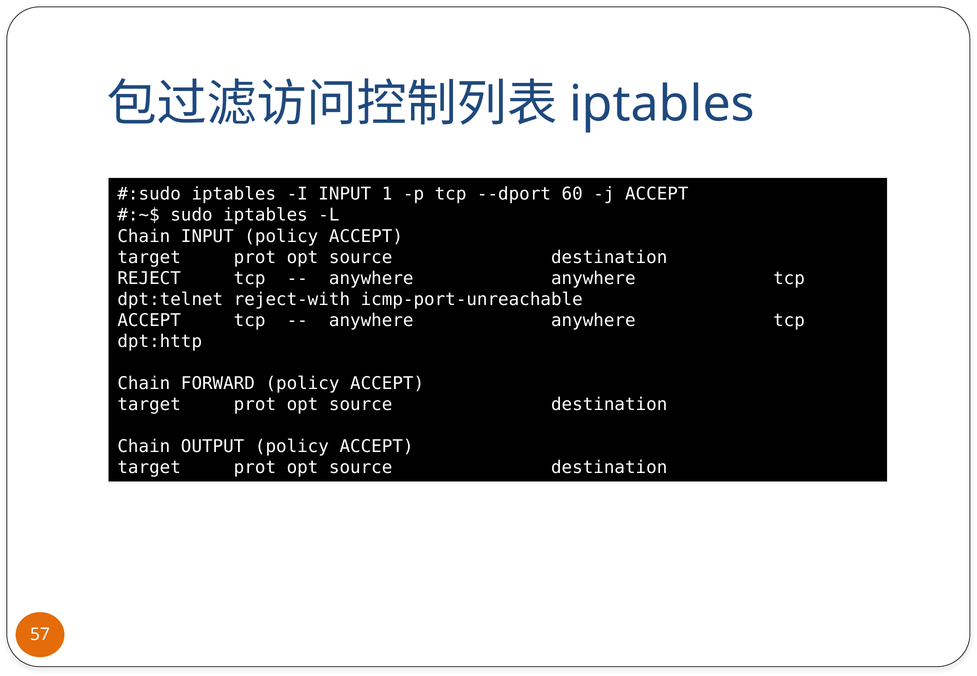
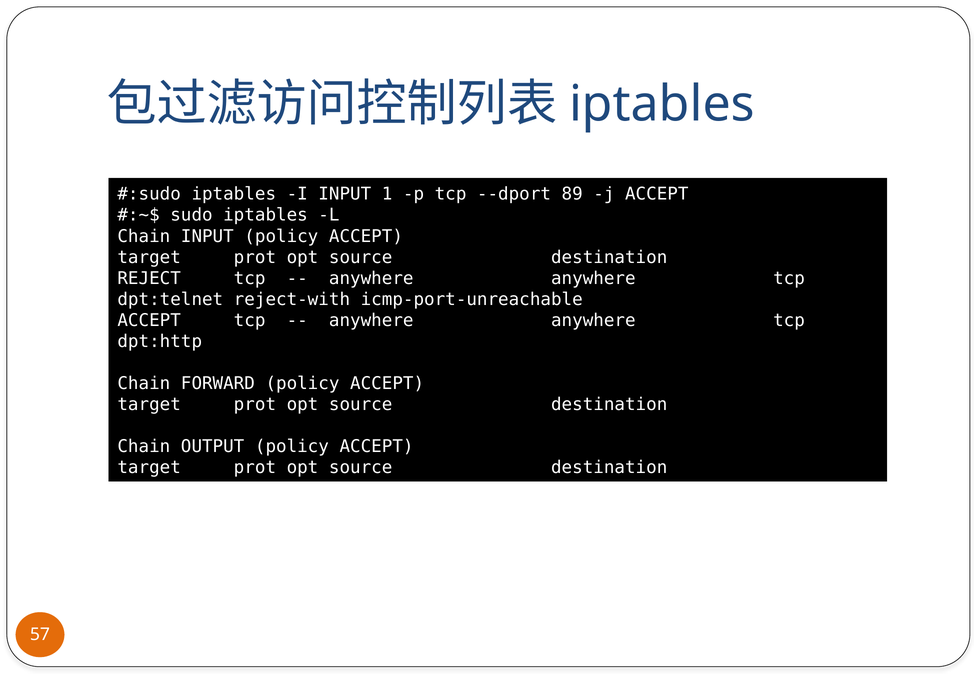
60: 60 -> 89
